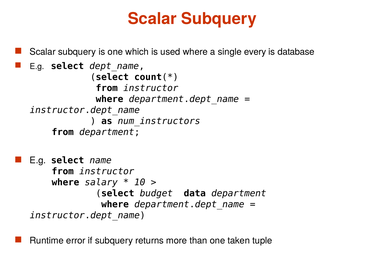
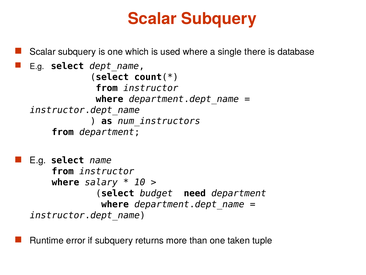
every: every -> there
data: data -> need
